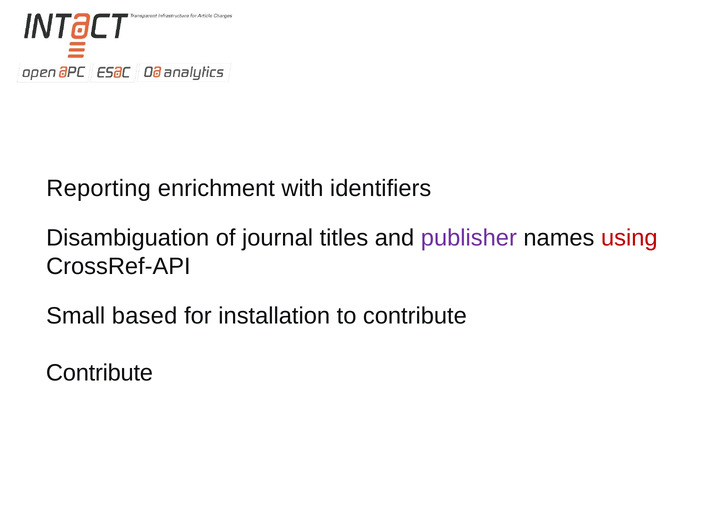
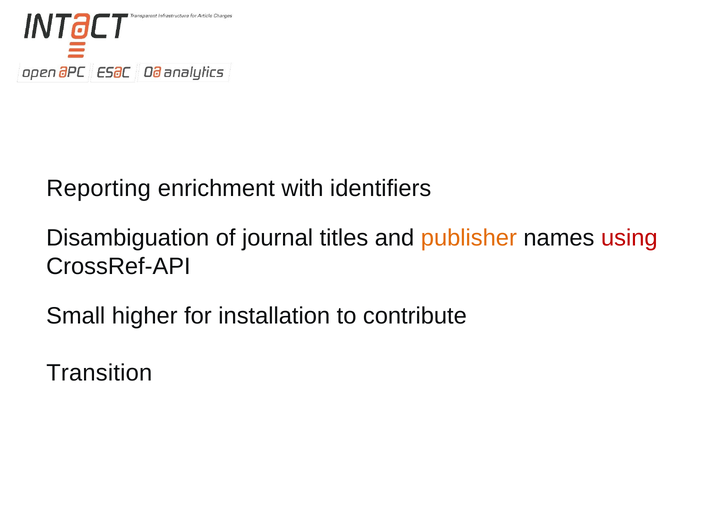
publisher colour: purple -> orange
based: based -> higher
Contribute at (100, 373): Contribute -> Transition
